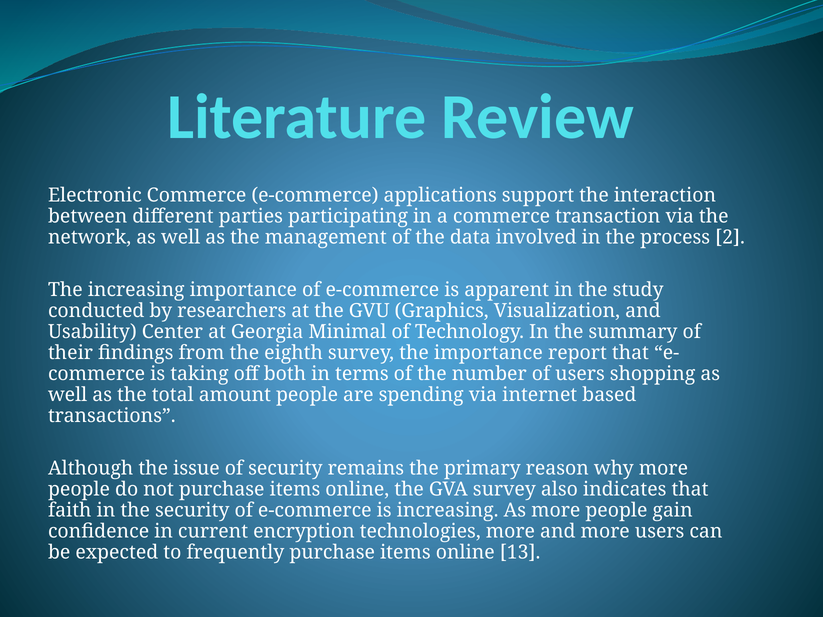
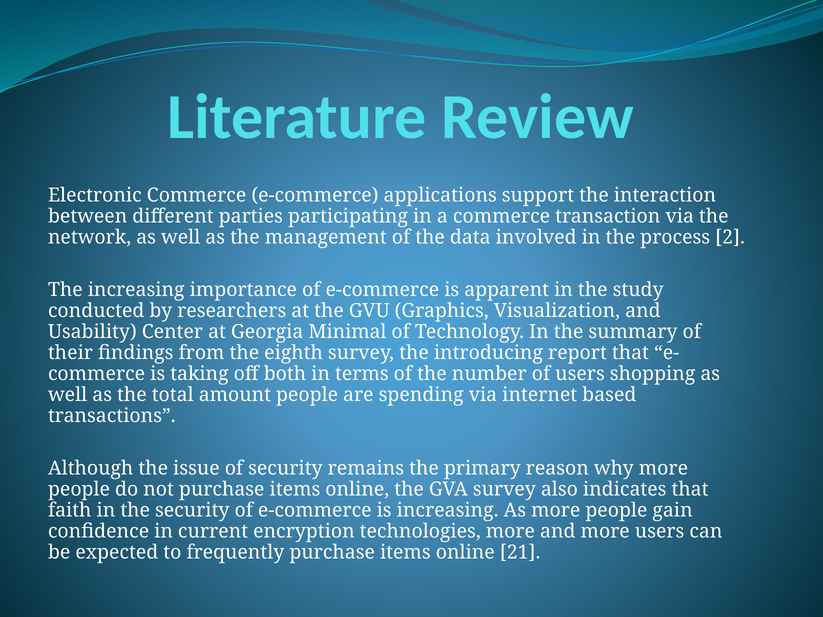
the importance: importance -> introducing
13: 13 -> 21
